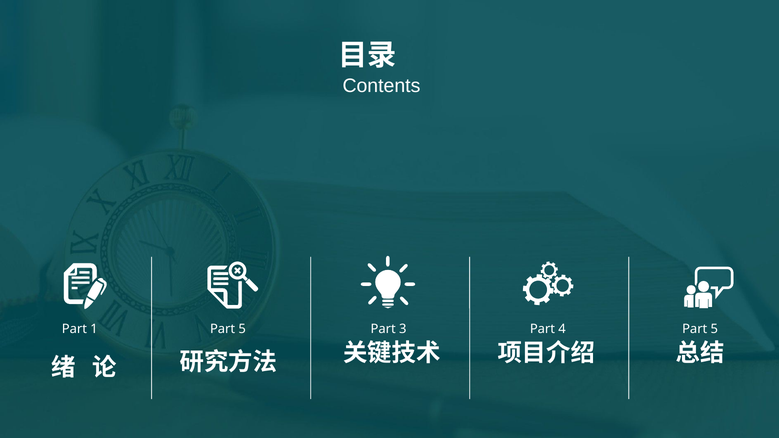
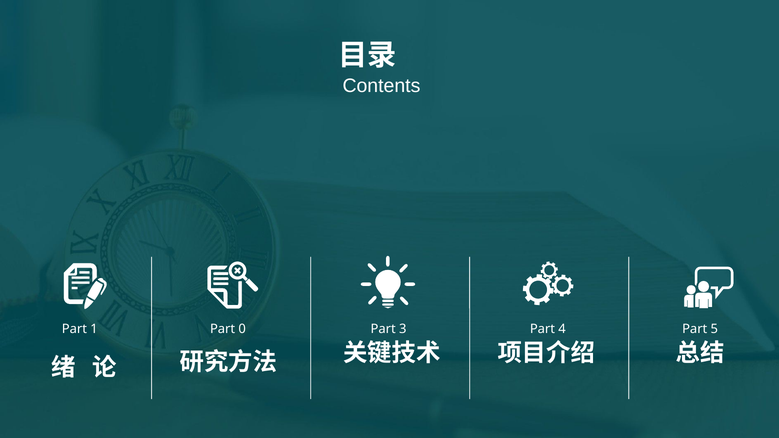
1 Part 5: 5 -> 0
